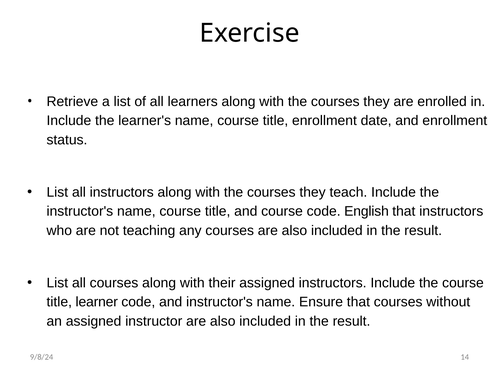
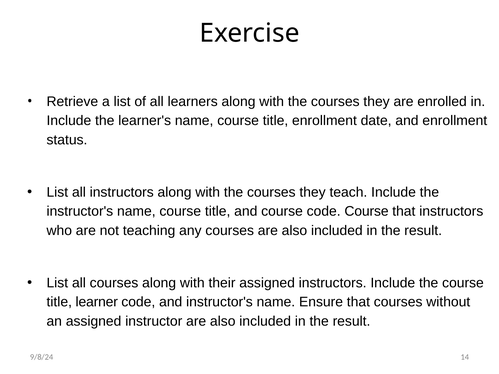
code English: English -> Course
